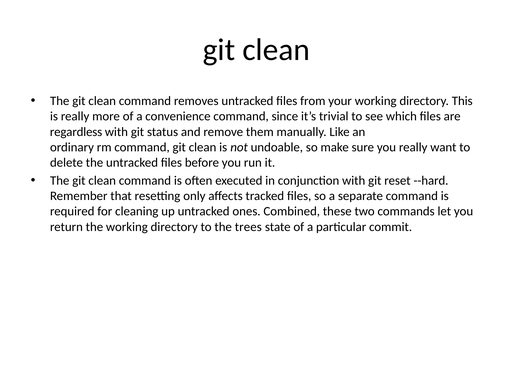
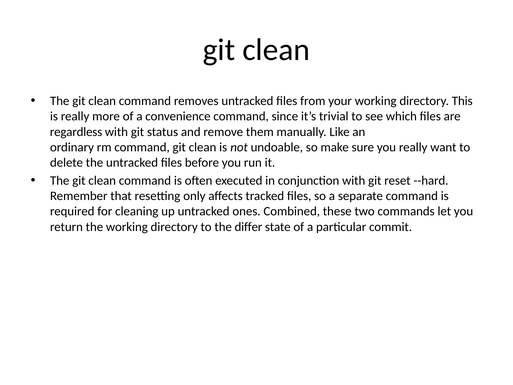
trees: trees -> differ
